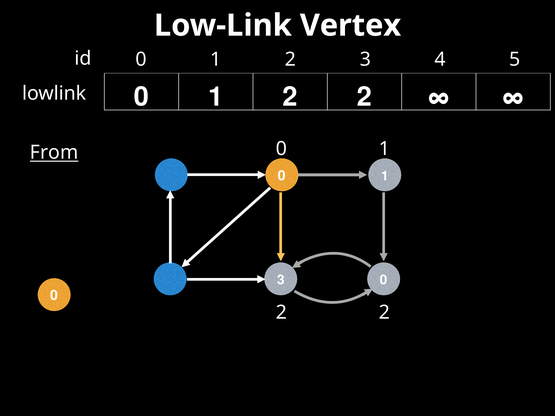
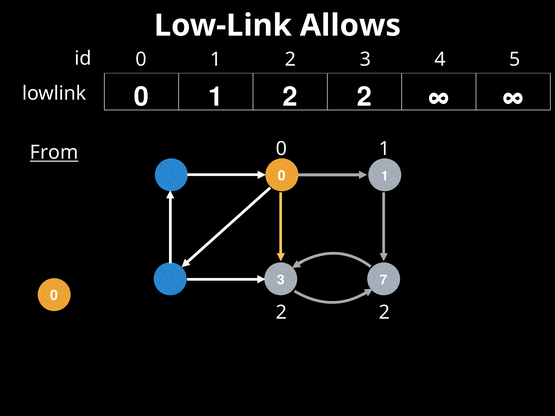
Vertex: Vertex -> Allows
0 at (384, 280): 0 -> 7
